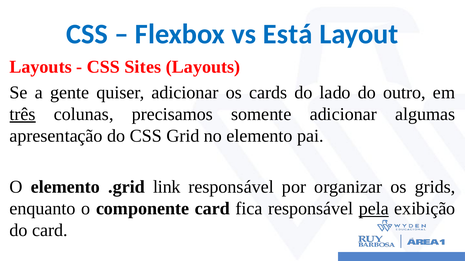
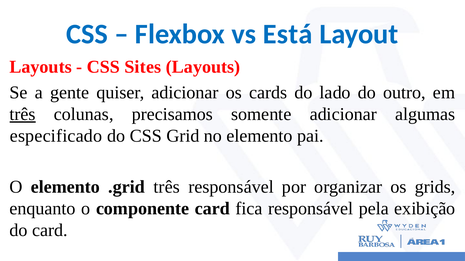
apresentação: apresentação -> especificado
.grid link: link -> três
pela underline: present -> none
